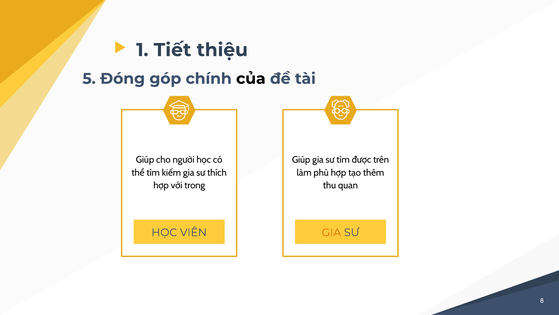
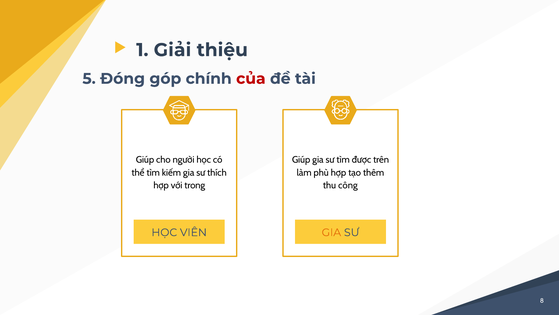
Tiết: Tiết -> Giải
của colour: black -> red
quan: quan -> công
